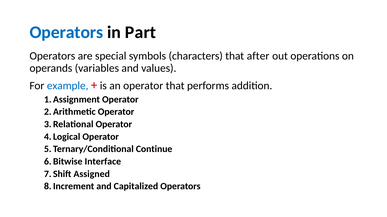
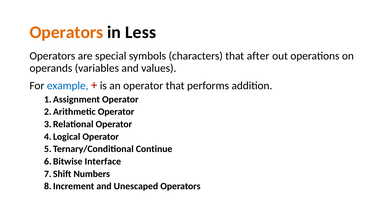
Operators at (66, 33) colour: blue -> orange
Part: Part -> Less
Assigned: Assigned -> Numbers
Capitalized: Capitalized -> Unescaped
